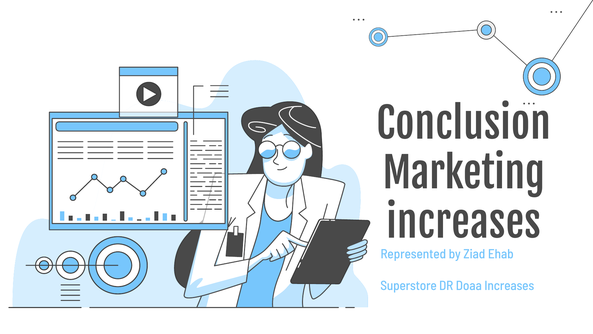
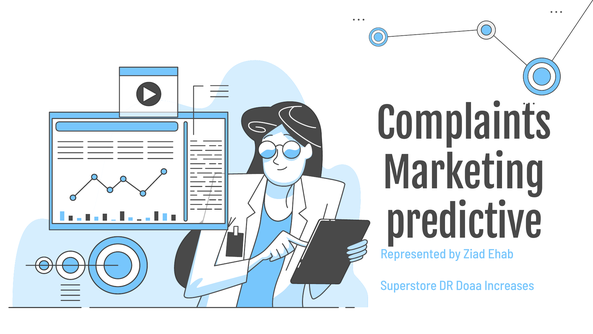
Conclusion: Conclusion -> Complaints
increases at (464, 224): increases -> predictive
